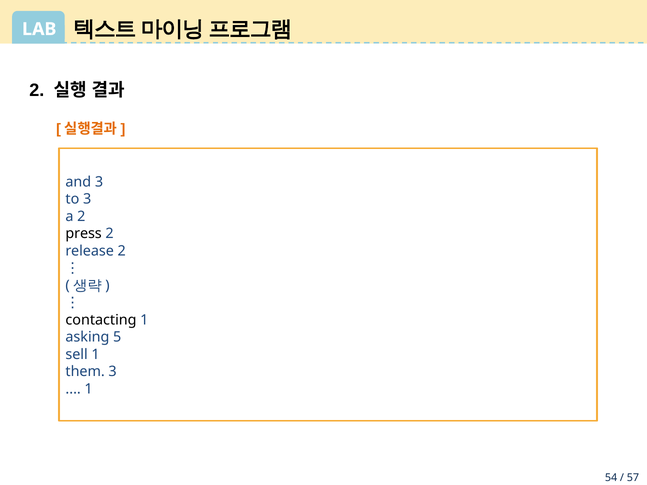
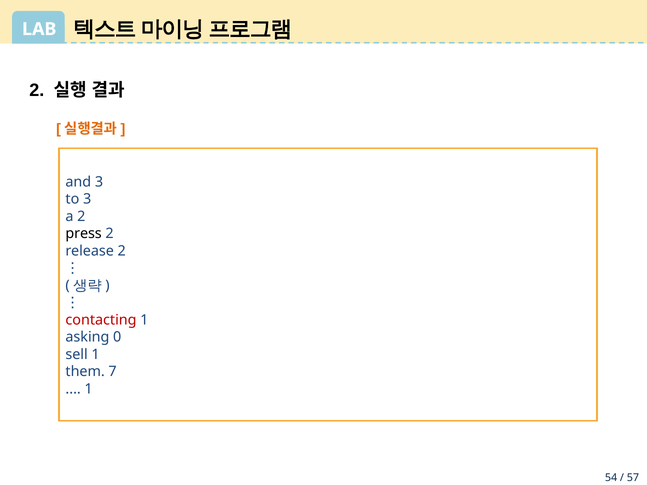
contacting colour: black -> red
5: 5 -> 0
them 3: 3 -> 7
